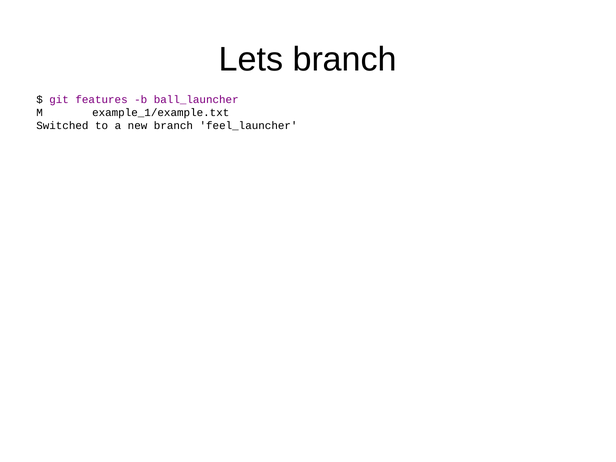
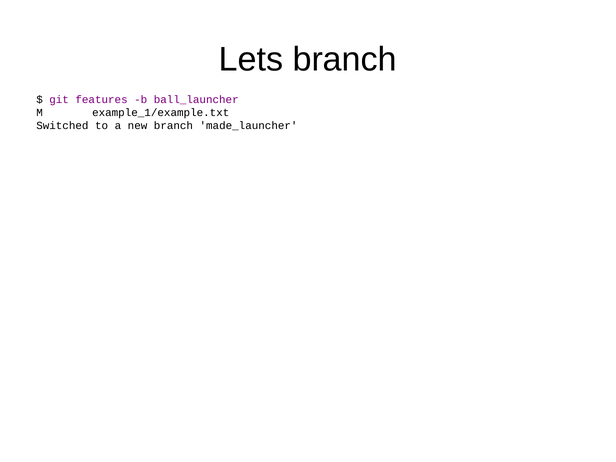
feel_launcher: feel_launcher -> made_launcher
